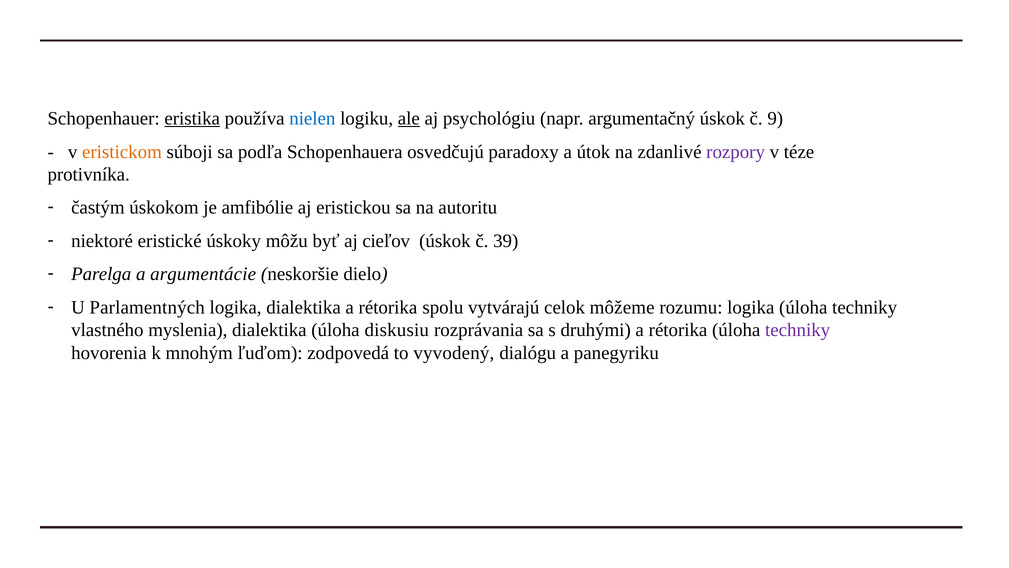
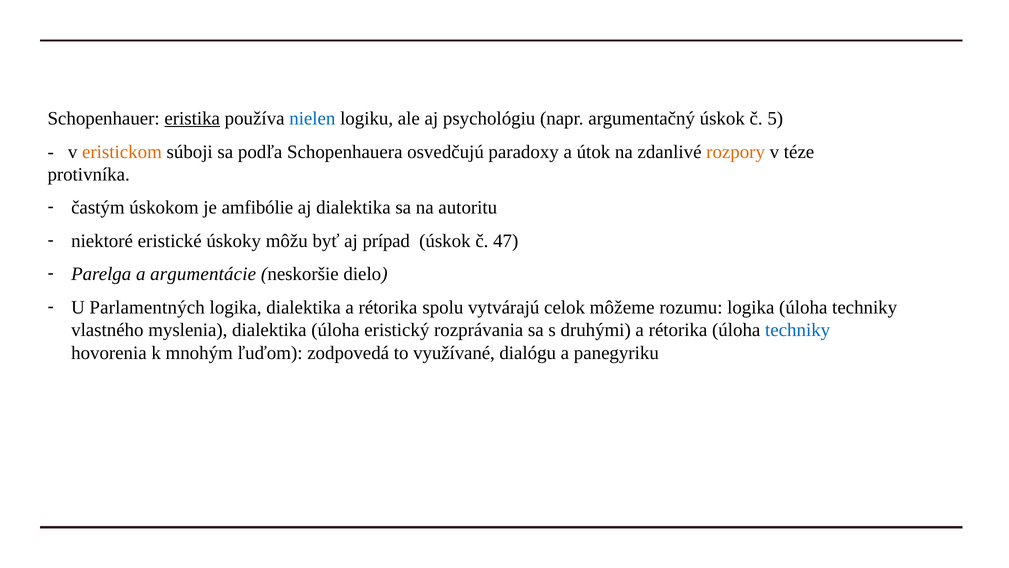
ale underline: present -> none
9: 9 -> 5
rozpory colour: purple -> orange
aj eristickou: eristickou -> dialektika
cieľov: cieľov -> prípad
39: 39 -> 47
diskusiu: diskusiu -> eristický
techniky at (798, 330) colour: purple -> blue
vyvodený: vyvodený -> využívané
